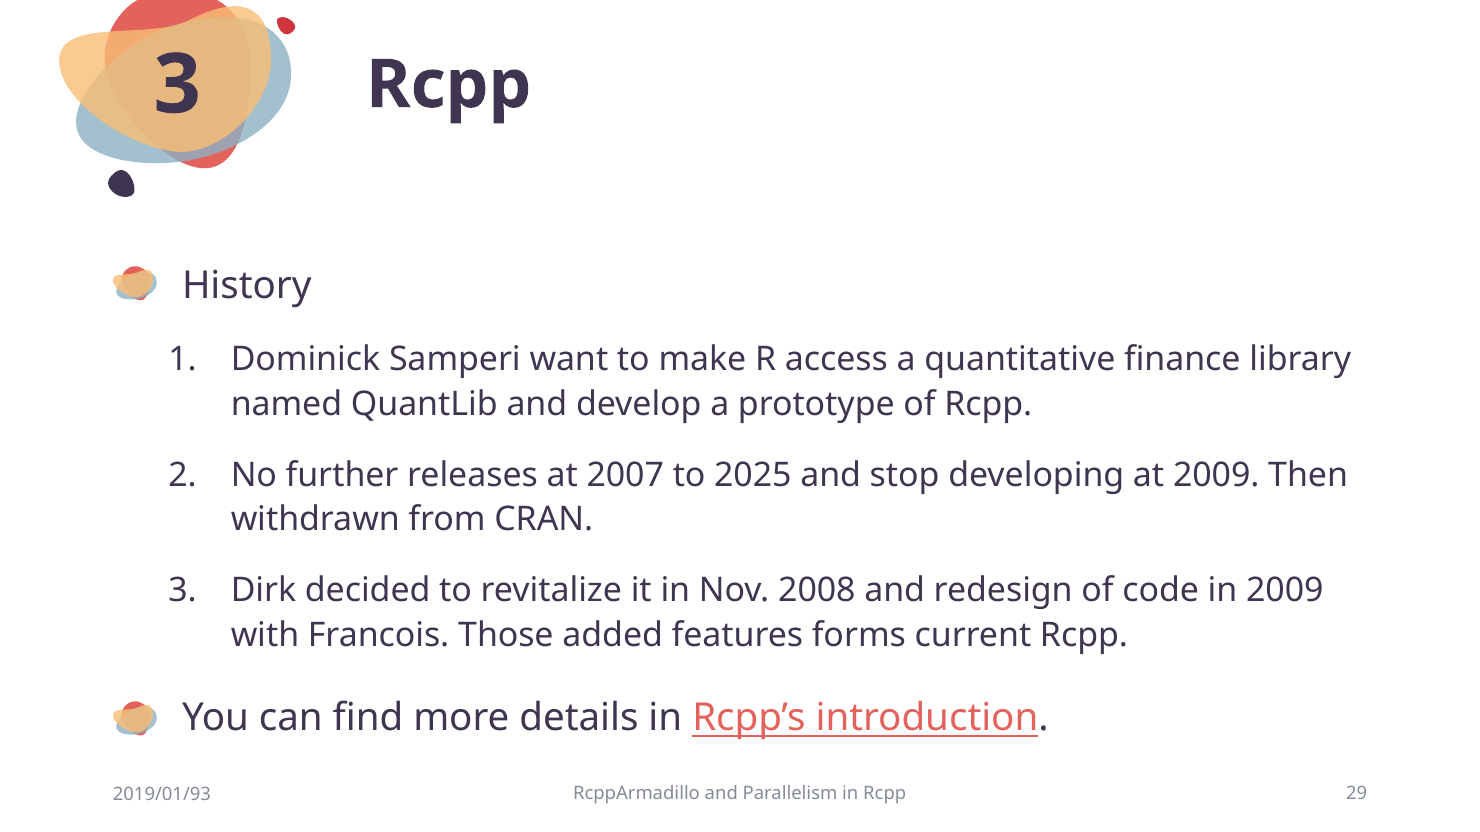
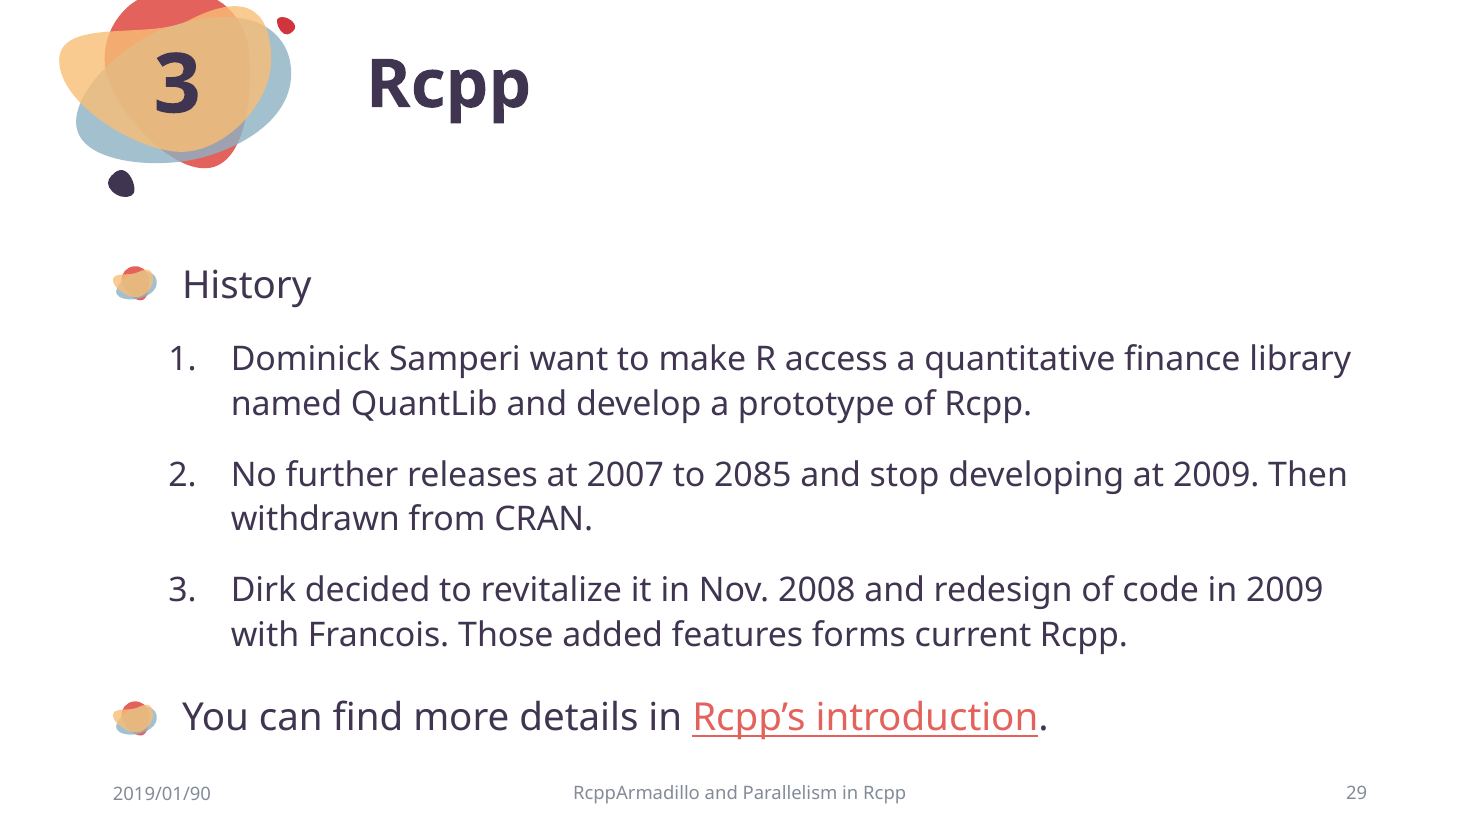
2025: 2025 -> 2085
2019/01/93: 2019/01/93 -> 2019/01/90
